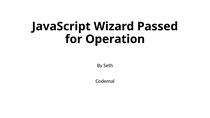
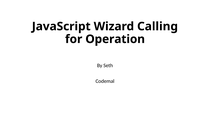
Passed: Passed -> Calling
